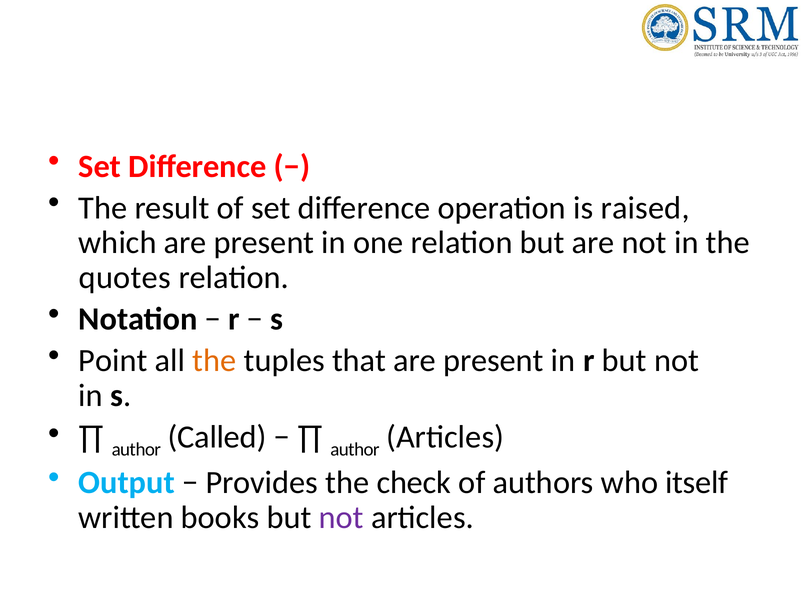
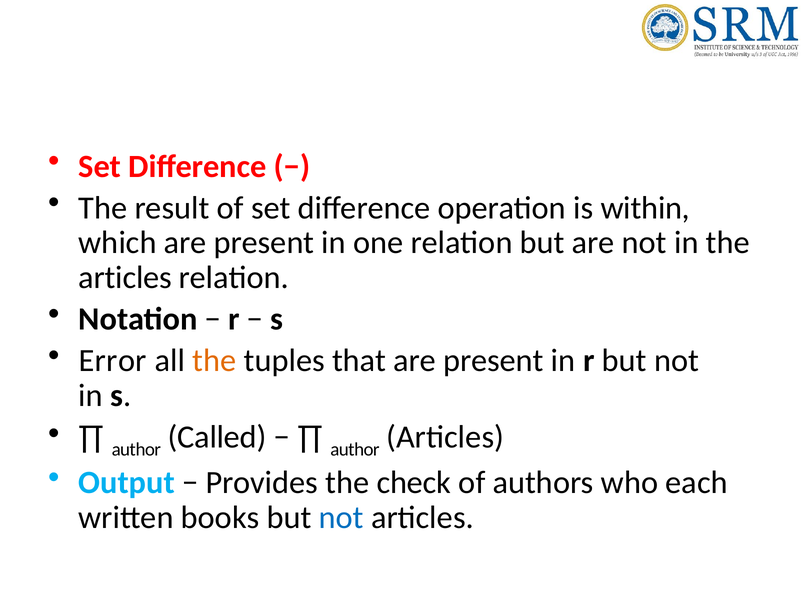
raised: raised -> within
quotes at (125, 278): quotes -> articles
Point: Point -> Error
itself: itself -> each
not at (341, 518) colour: purple -> blue
